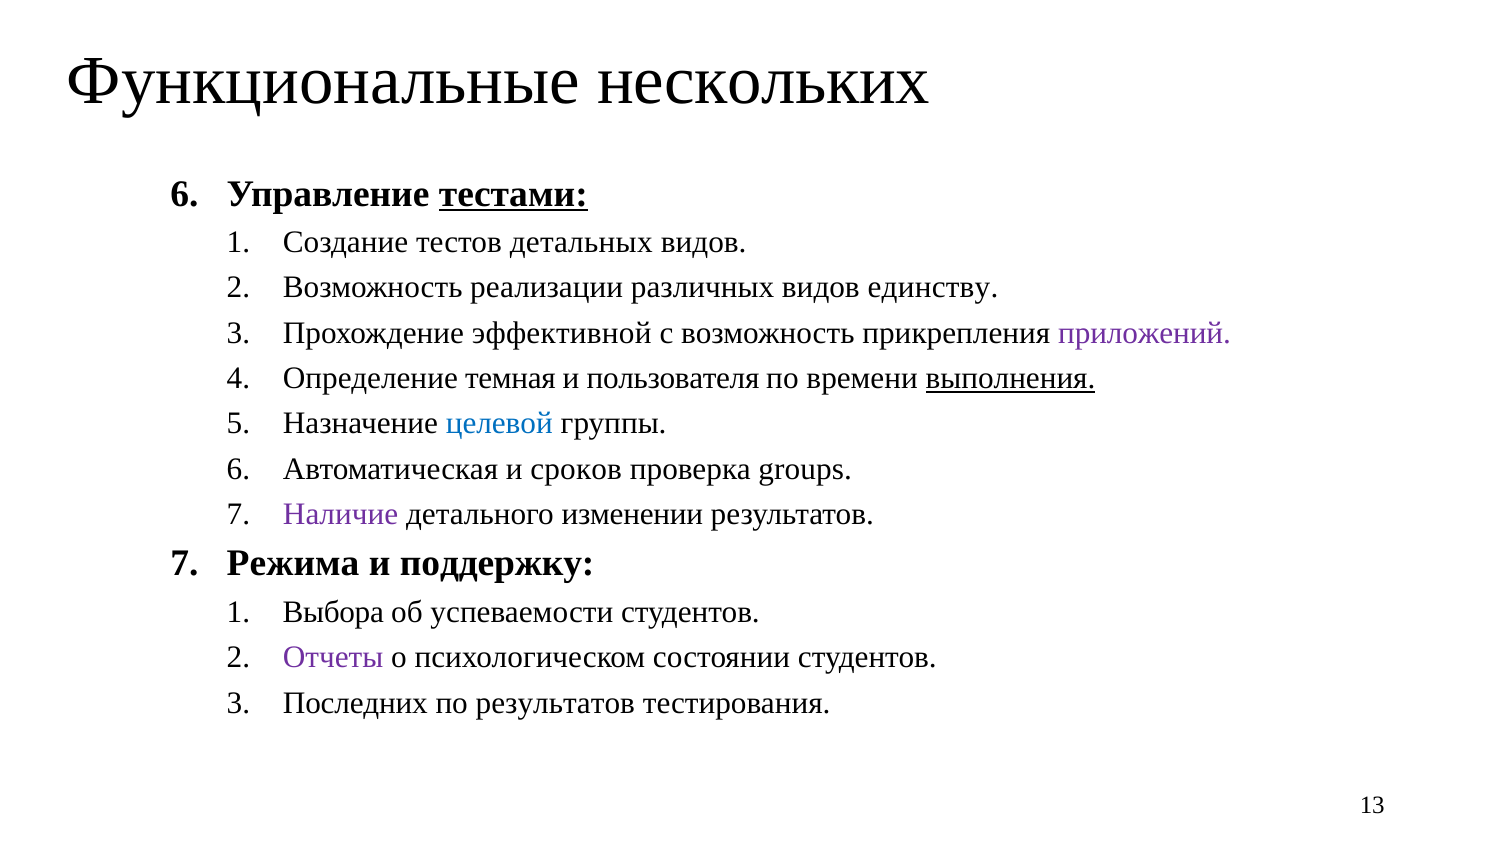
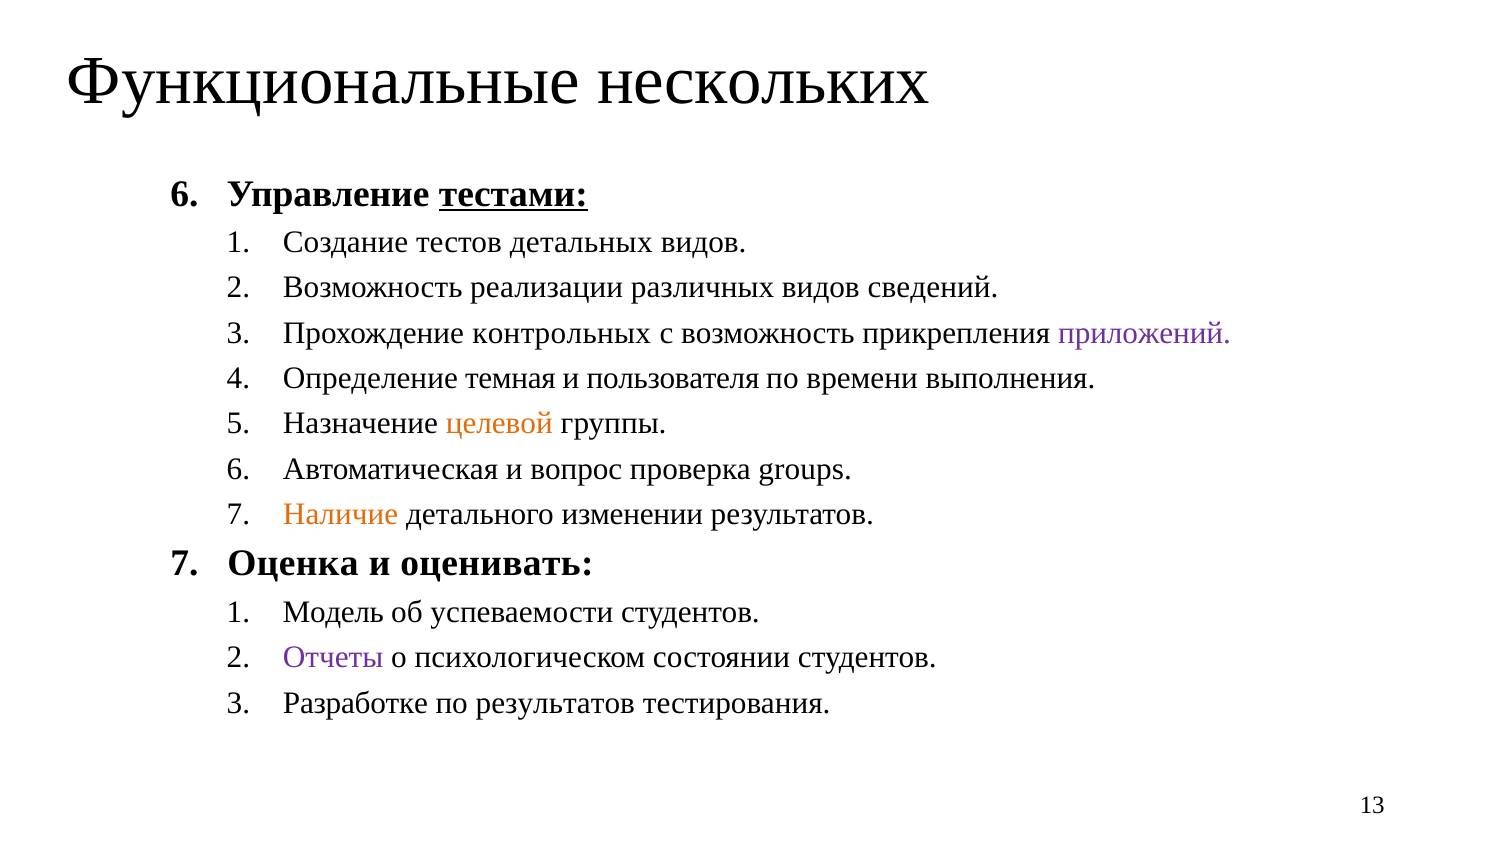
единству: единству -> сведений
эффективной: эффективной -> контрольных
выполнения underline: present -> none
целевой colour: blue -> orange
сроков: сроков -> вопрос
Наличие colour: purple -> orange
Режима: Режима -> Оценка
поддержку: поддержку -> оценивать
Выбора: Выбора -> Модель
Последних: Последних -> Разработке
